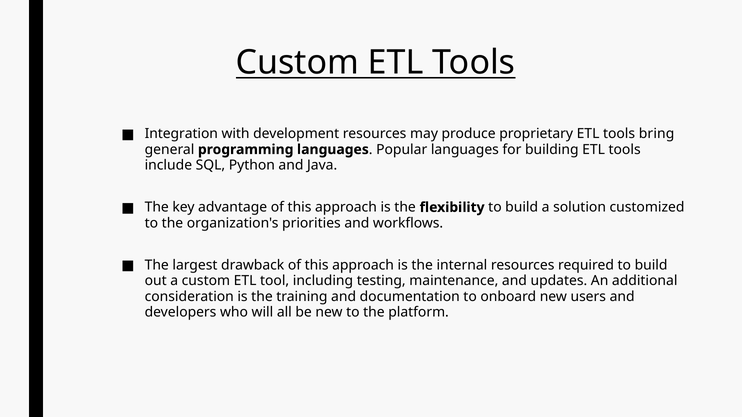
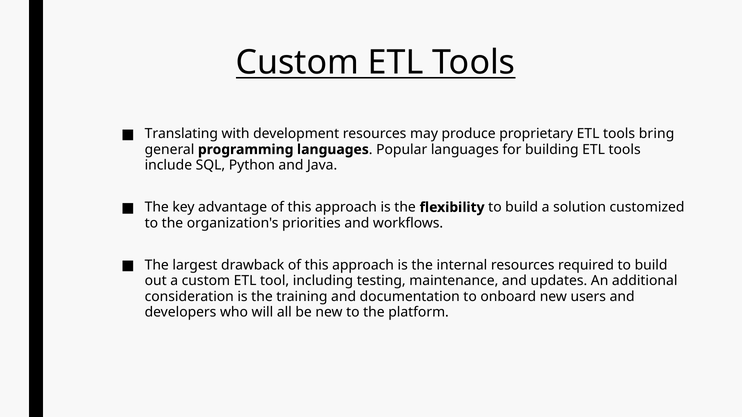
Integration: Integration -> Translating
